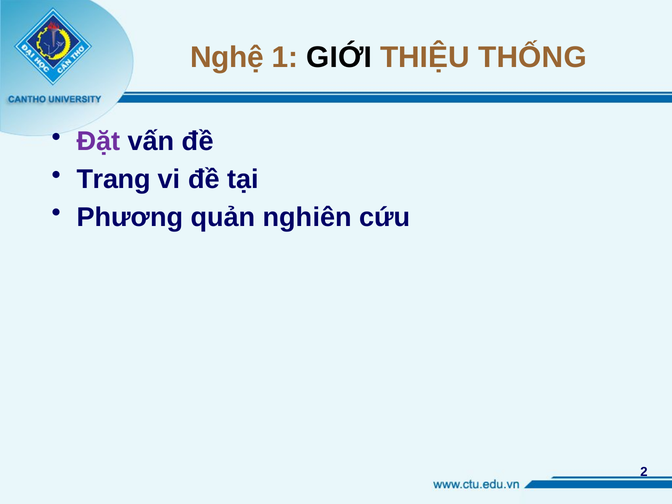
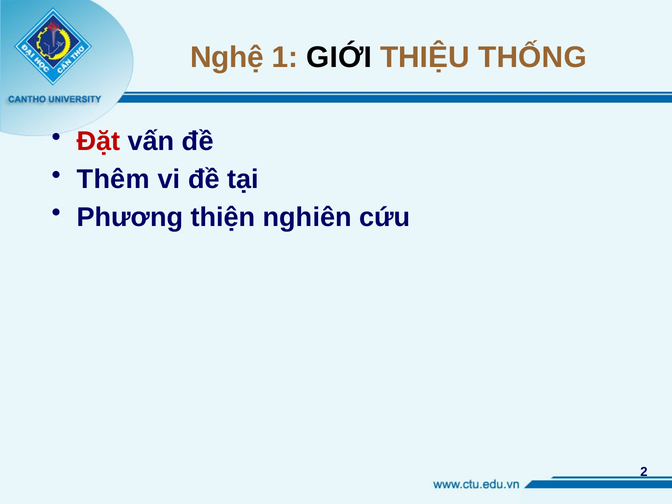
Đặt colour: purple -> red
Trang: Trang -> Thêm
quản: quản -> thiện
